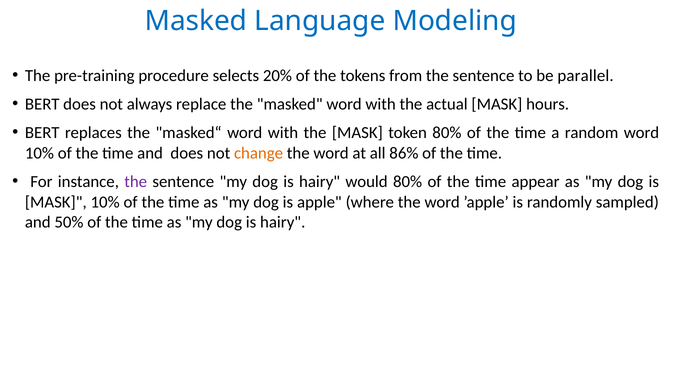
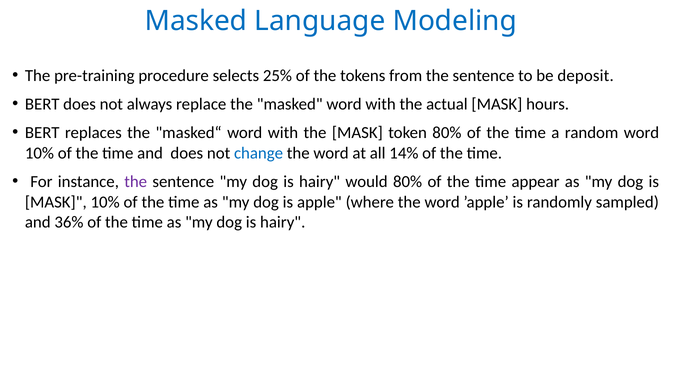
20%: 20% -> 25%
parallel: parallel -> deposit
change colour: orange -> blue
86%: 86% -> 14%
50%: 50% -> 36%
